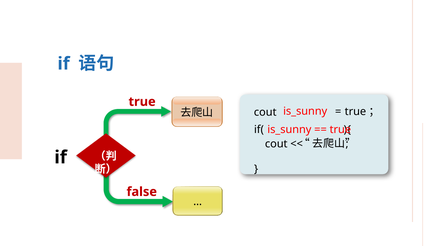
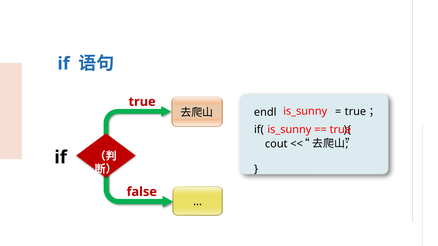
cout at (265, 112): cout -> endl
